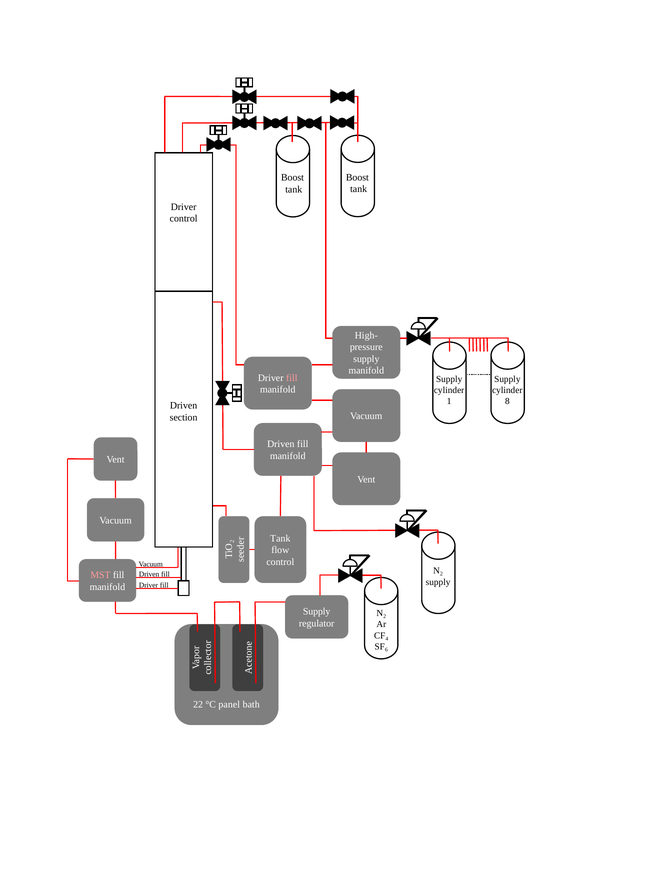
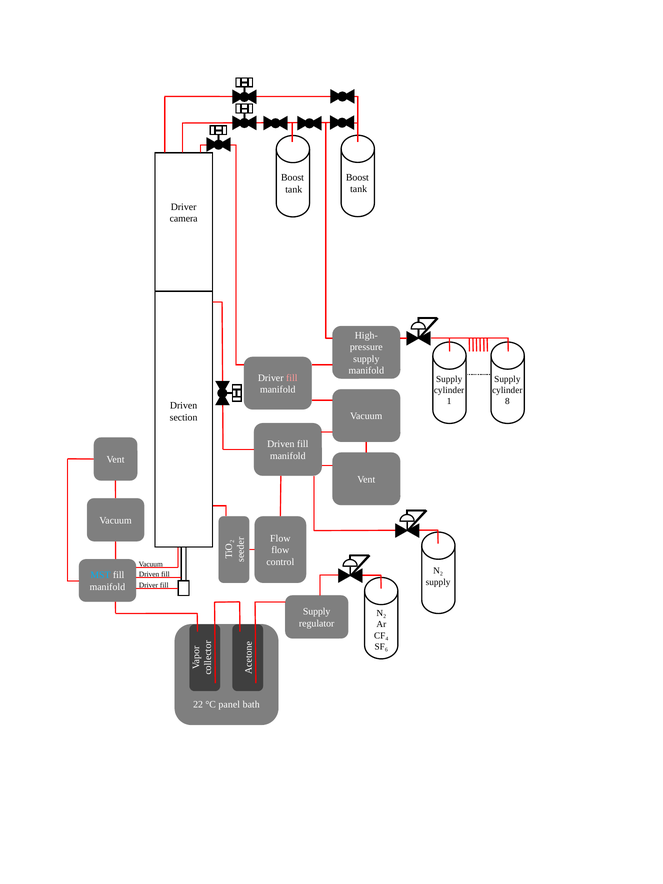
control at (184, 219): control -> camera
Tank at (280, 538): Tank -> Flow
MST colour: pink -> light blue
